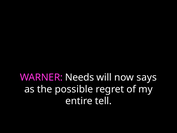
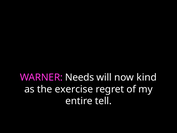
says: says -> kind
possible: possible -> exercise
